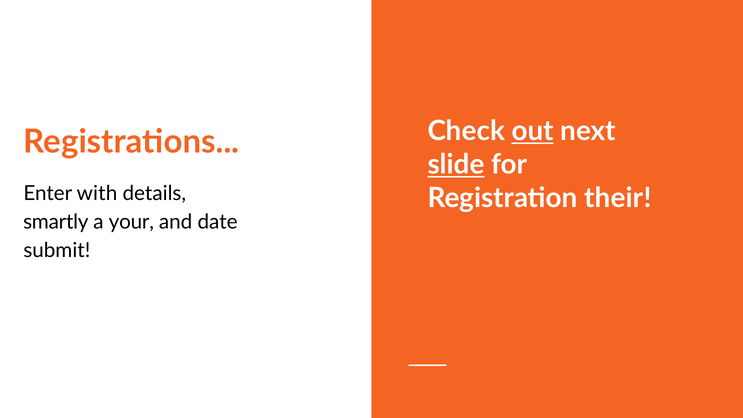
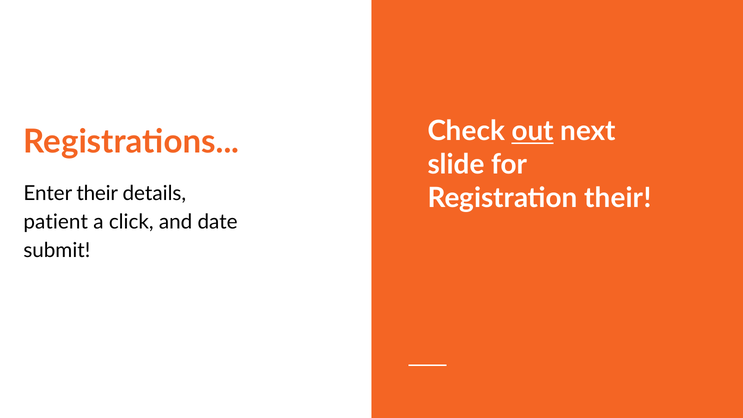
slide underline: present -> none
Enter with: with -> their
smartly: smartly -> patient
your: your -> click
